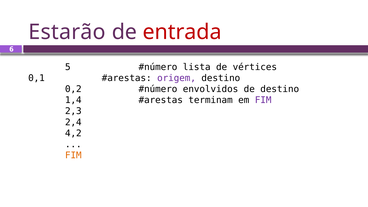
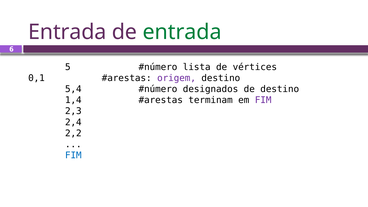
Estarão at (67, 32): Estarão -> Entrada
entrada at (182, 32) colour: red -> green
0,2: 0,2 -> 5,4
envolvidos: envolvidos -> designados
4,2: 4,2 -> 2,2
FIM at (73, 155) colour: orange -> blue
